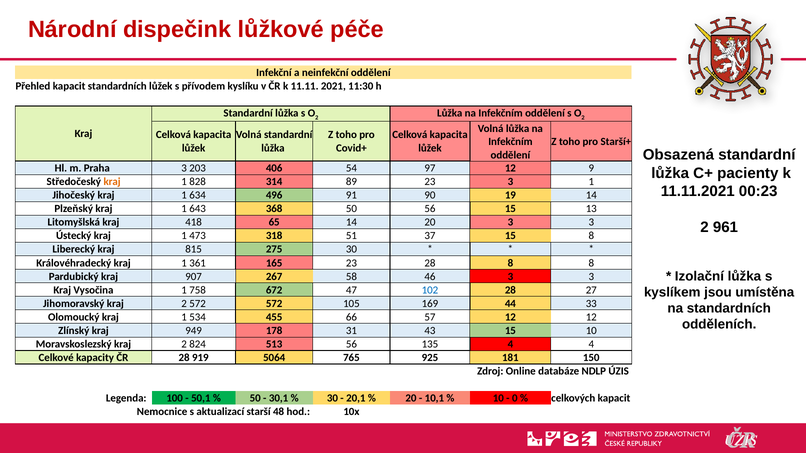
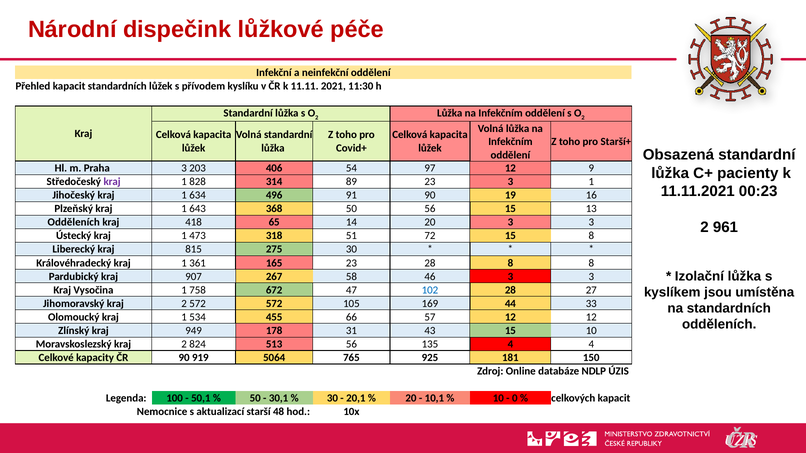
kraj at (112, 182) colour: orange -> purple
19 14: 14 -> 16
Litomyšlská at (74, 223): Litomyšlská -> Odděleních
37: 37 -> 72
ČR 28: 28 -> 90
